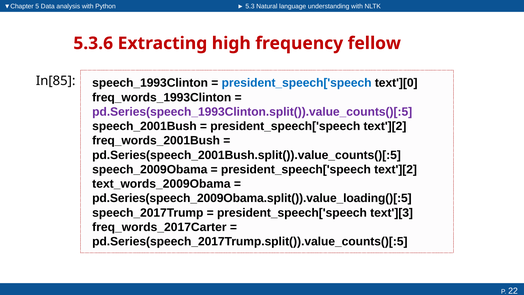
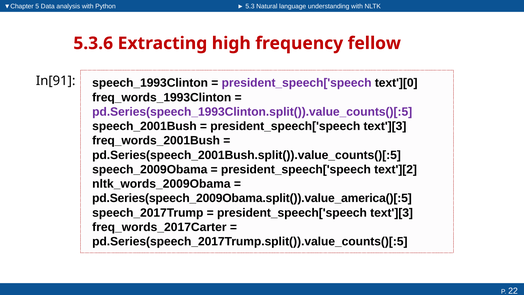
In[85: In[85 -> In[91
president_speech['speech at (297, 83) colour: blue -> purple
text'][2 at (385, 126): text'][2 -> text'][3
text_words_2009Obama: text_words_2009Obama -> nltk_words_2009Obama
pd.Series(speech_2009Obama.split()).value_loading()[:5: pd.Series(speech_2009Obama.split()).value_loading()[:5 -> pd.Series(speech_2009Obama.split()).value_america()[:5
